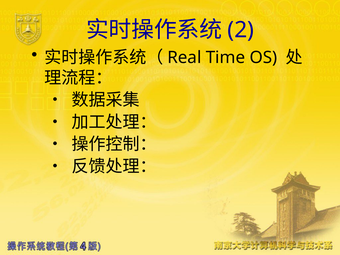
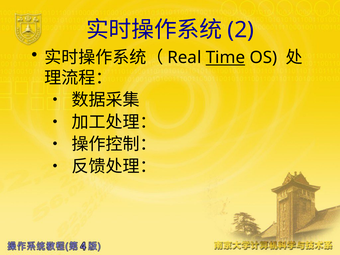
Time underline: none -> present
